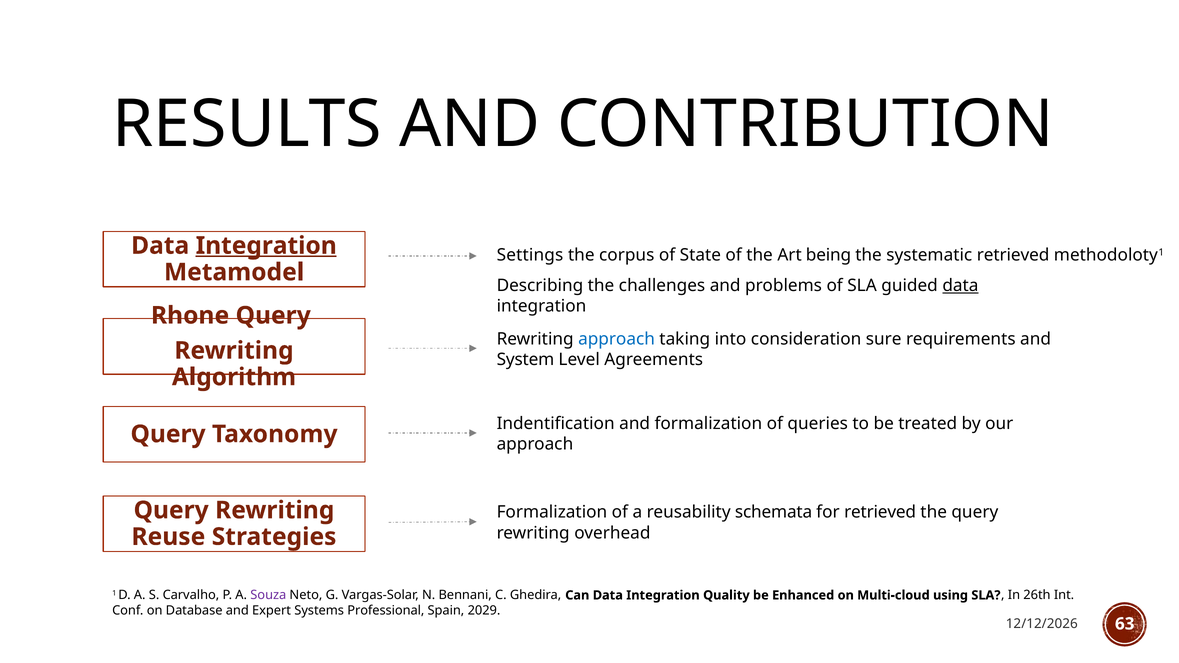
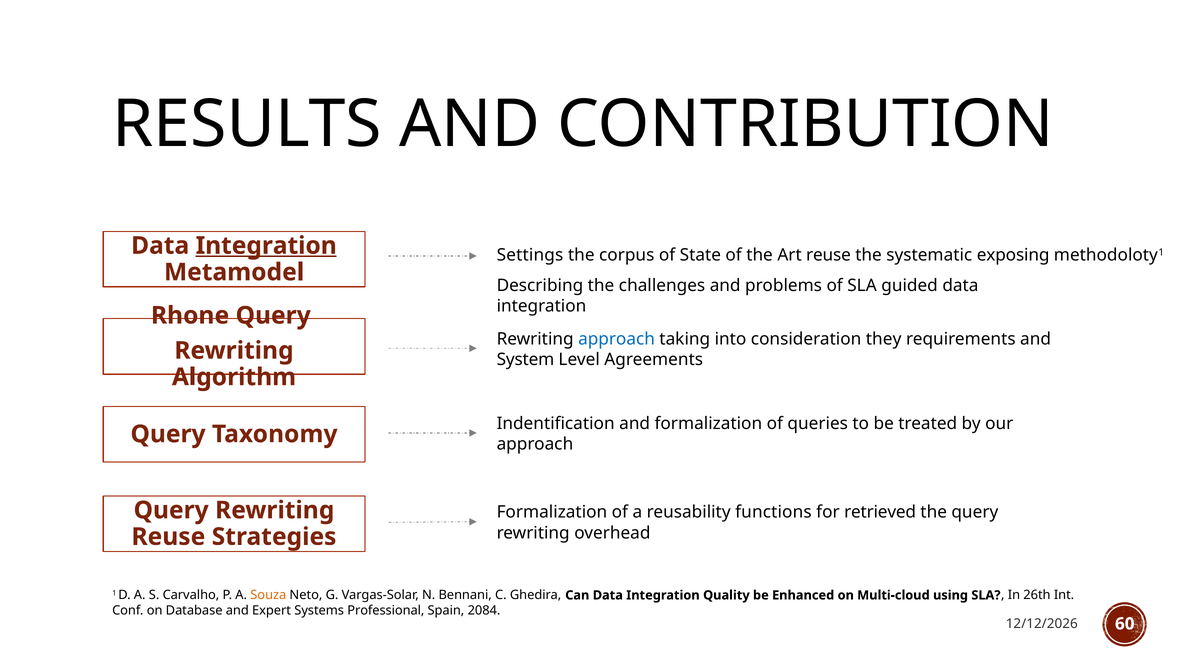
Art being: being -> reuse
systematic retrieved: retrieved -> exposing
data at (960, 286) underline: present -> none
sure: sure -> they
schemata: schemata -> functions
Souza colour: purple -> orange
2029: 2029 -> 2084
63: 63 -> 60
